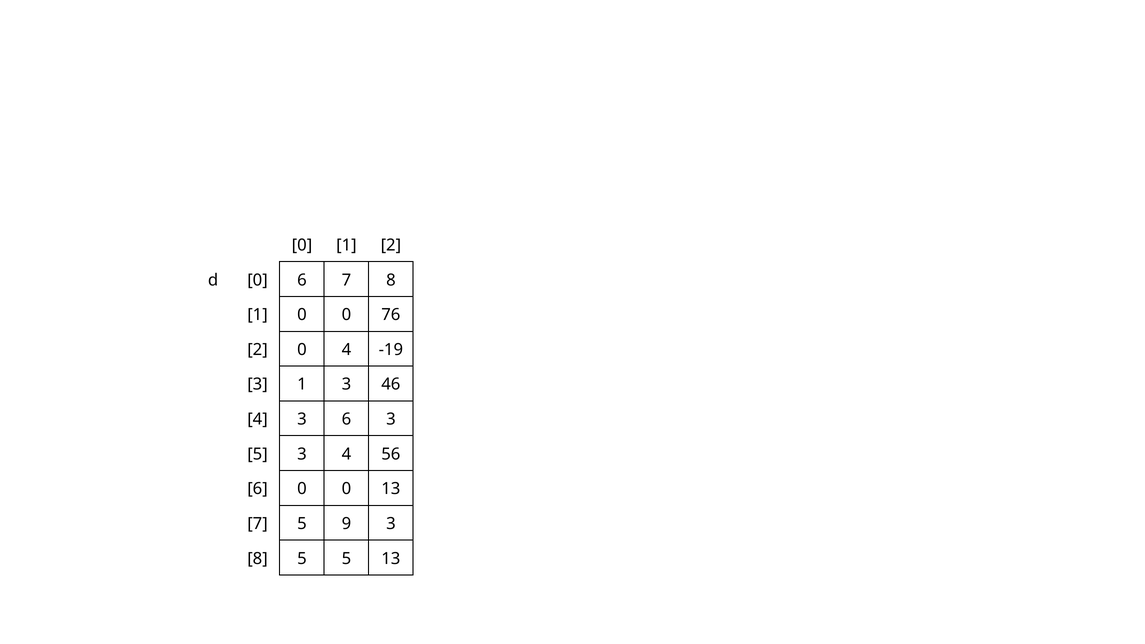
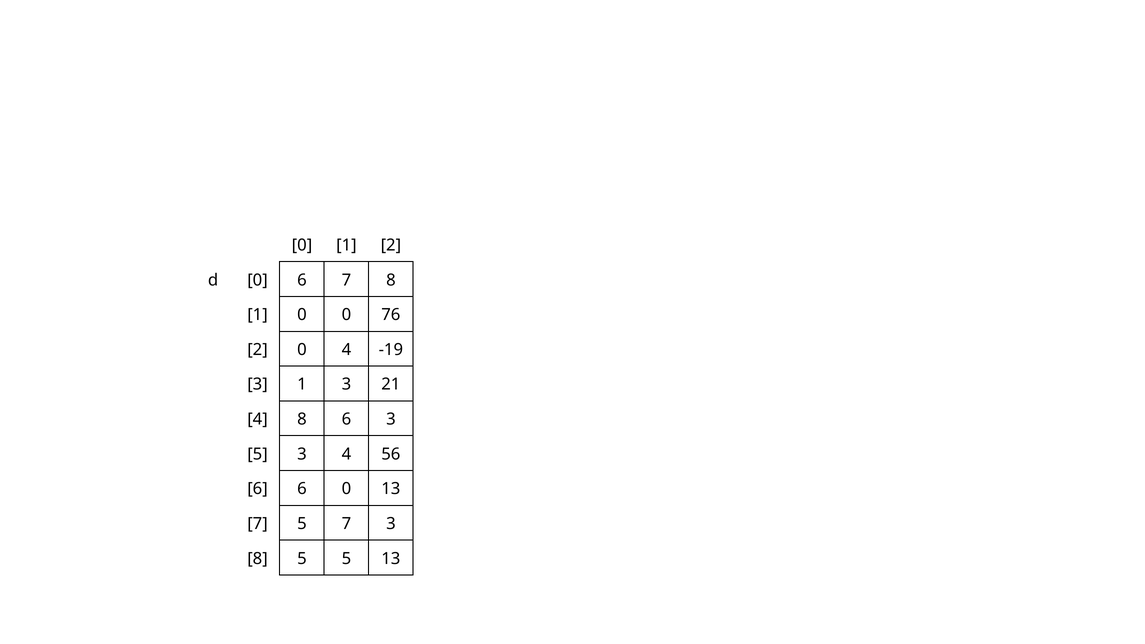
46: 46 -> 21
4 3: 3 -> 8
6 0: 0 -> 6
5 9: 9 -> 7
